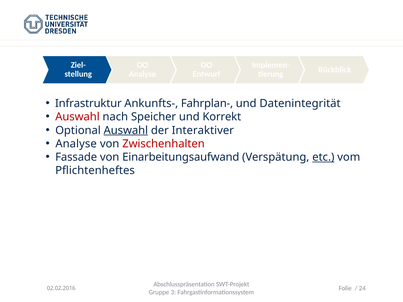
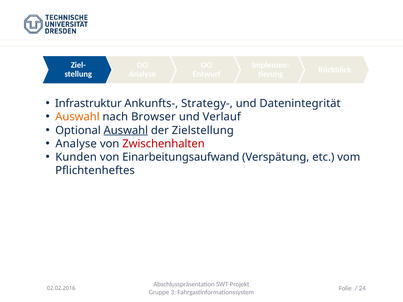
Fahrplan-: Fahrplan- -> Strategy-
Auswahl at (77, 117) colour: red -> orange
Speicher: Speicher -> Browser
Korrekt: Korrekt -> Verlauf
Interaktiver: Interaktiver -> Zielstellung
Fassade: Fassade -> Kunden
etc underline: present -> none
